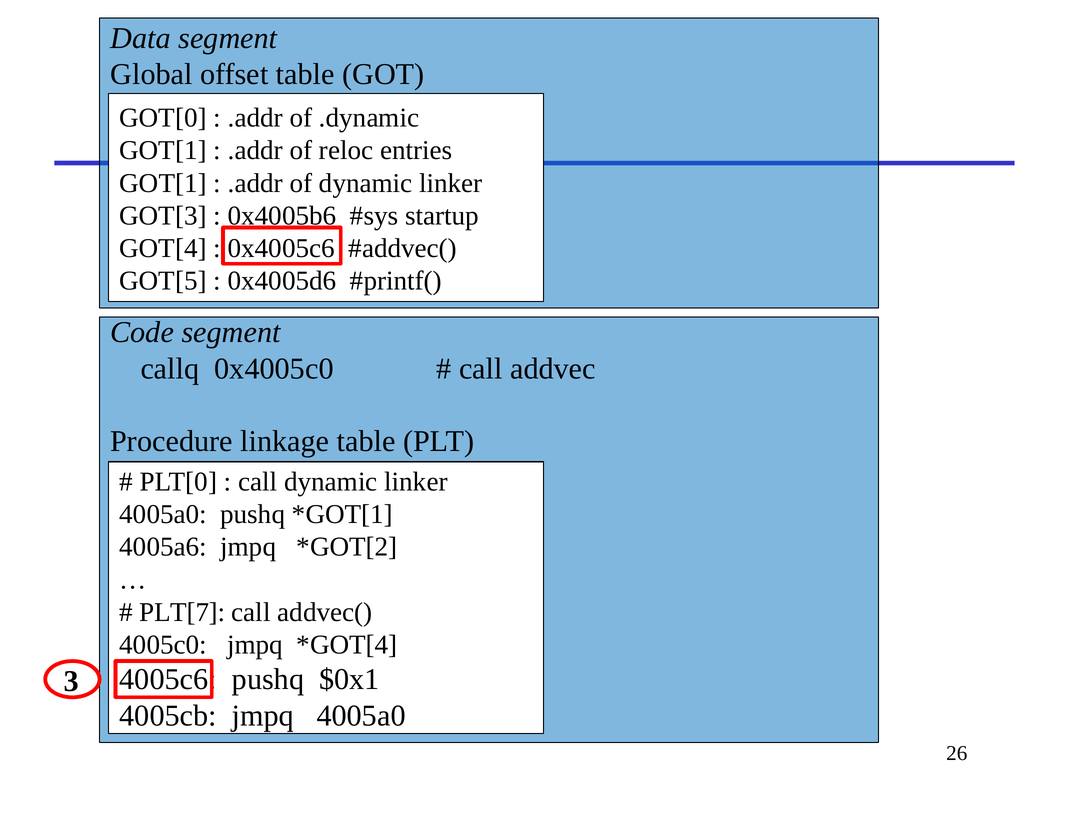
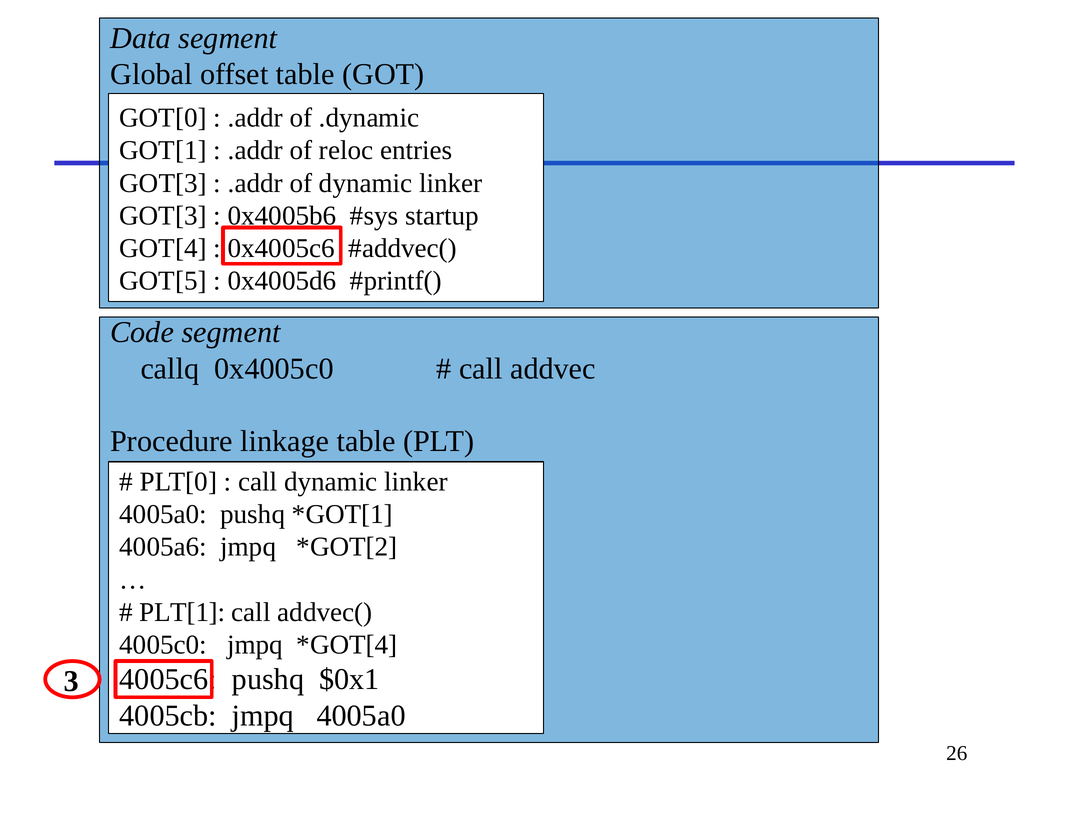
GOT[1 at (163, 183): GOT[1 -> GOT[3
PLT[7: PLT[7 -> PLT[1
